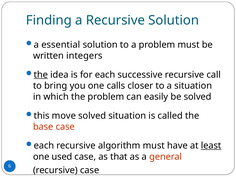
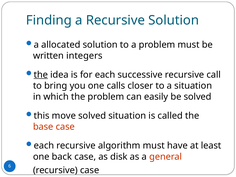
essential: essential -> allocated
least underline: present -> none
used: used -> back
that: that -> disk
